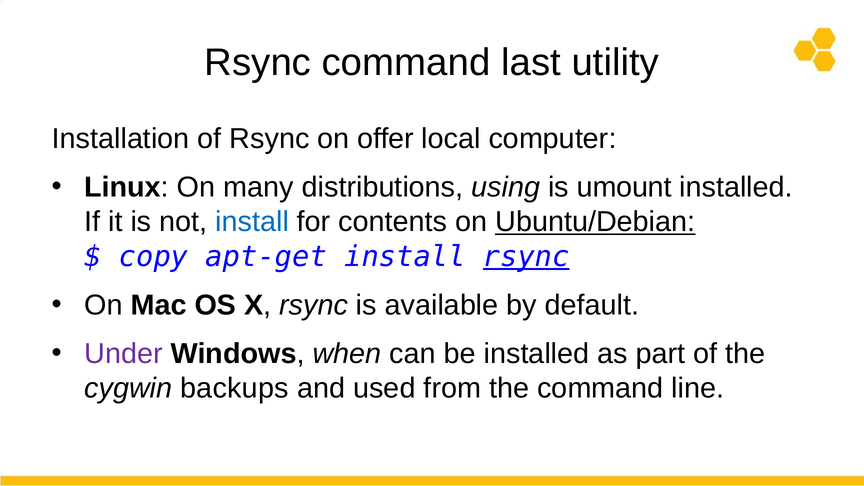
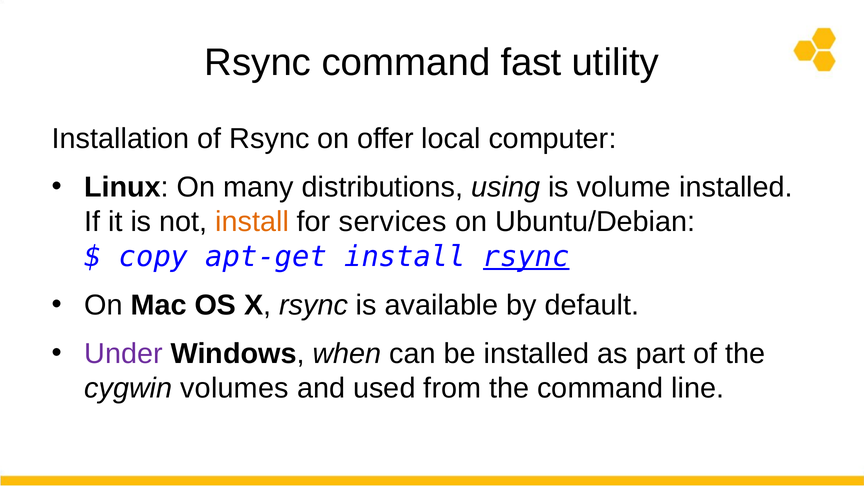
last: last -> fast
umount: umount -> volume
install at (252, 222) colour: blue -> orange
contents: contents -> services
Ubuntu/Debian underline: present -> none
backups: backups -> volumes
